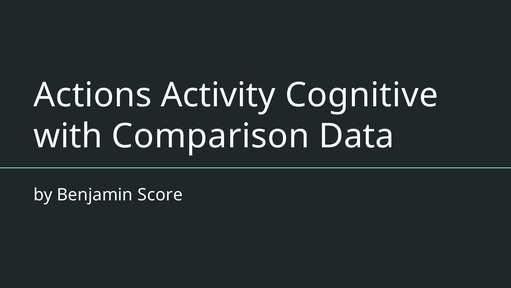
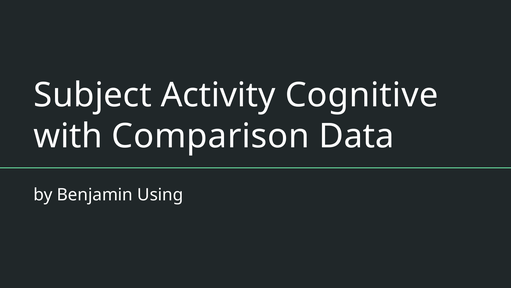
Actions: Actions -> Subject
Score: Score -> Using
